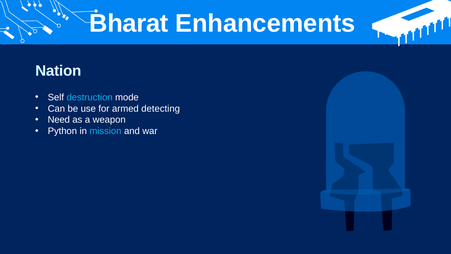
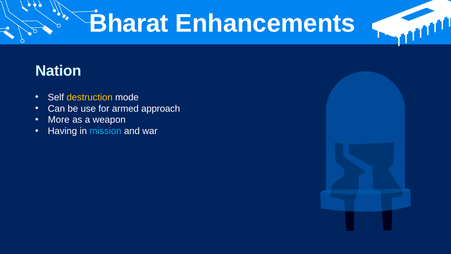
destruction colour: light blue -> yellow
detecting: detecting -> approach
Need: Need -> More
Python: Python -> Having
